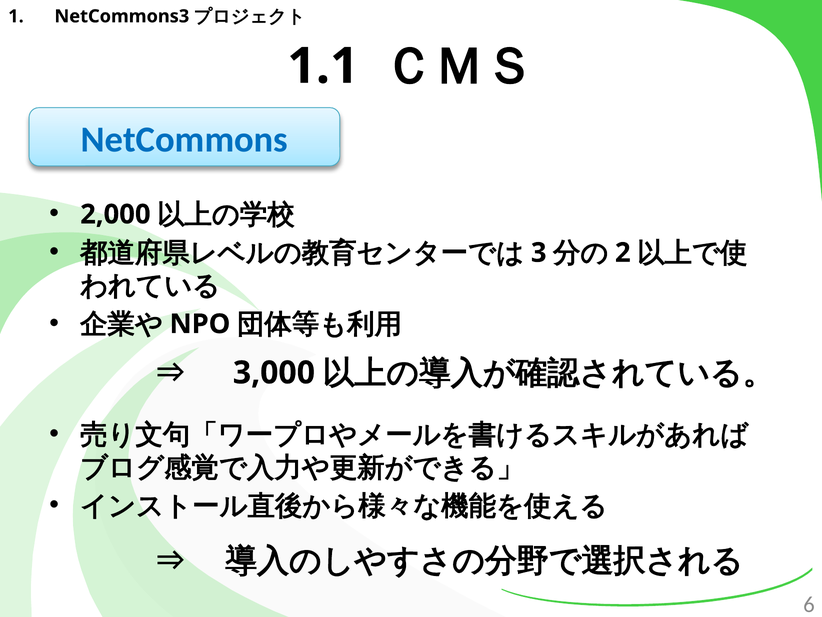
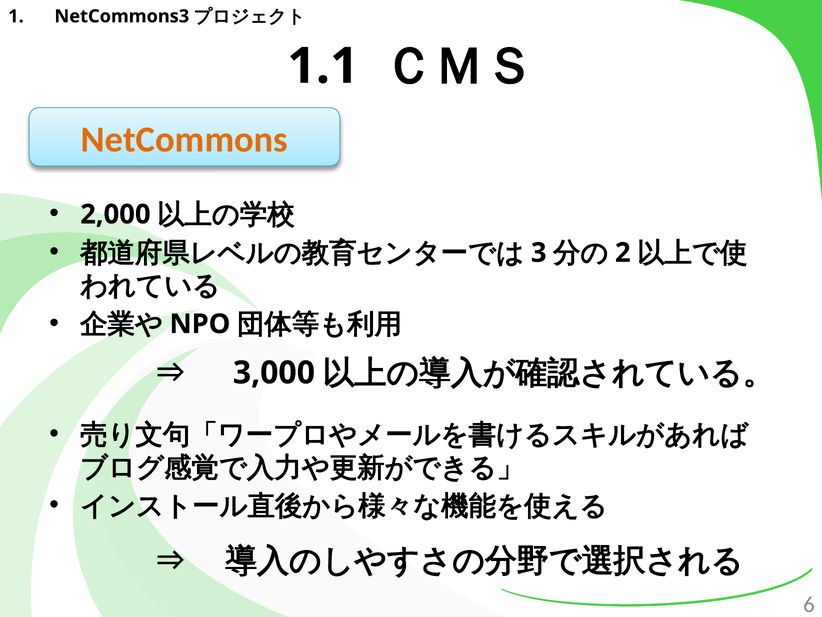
NetCommons colour: blue -> orange
